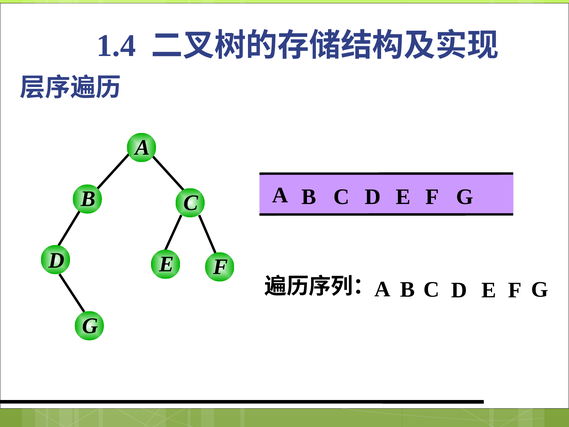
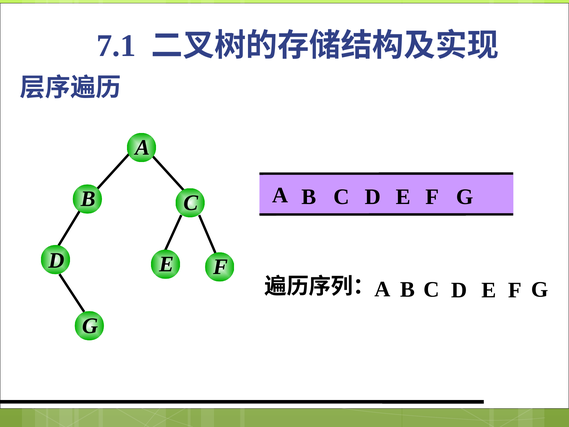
1.4: 1.4 -> 7.1
